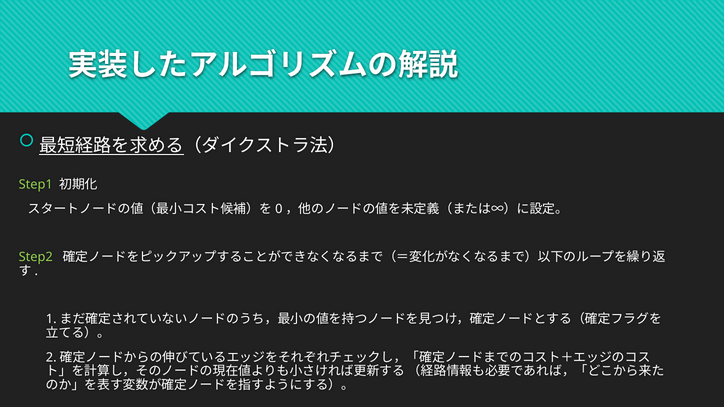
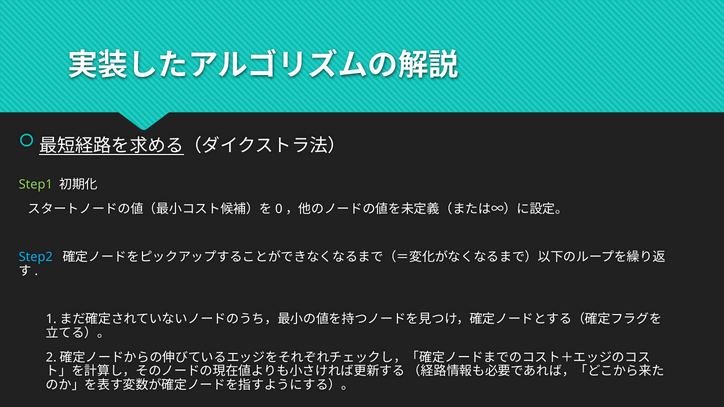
Step2 colour: light green -> light blue
